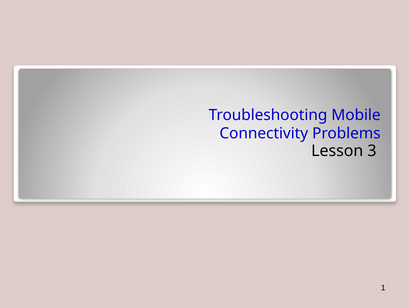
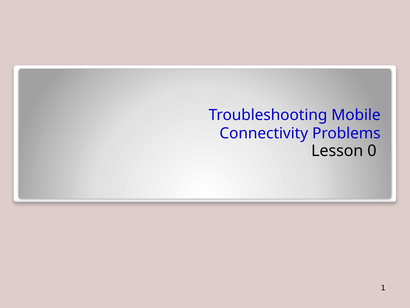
3: 3 -> 0
